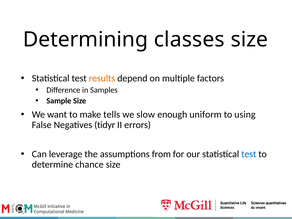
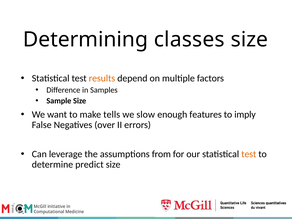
uniform: uniform -> features
using: using -> imply
tidyr: tidyr -> over
test at (249, 154) colour: blue -> orange
chance: chance -> predict
